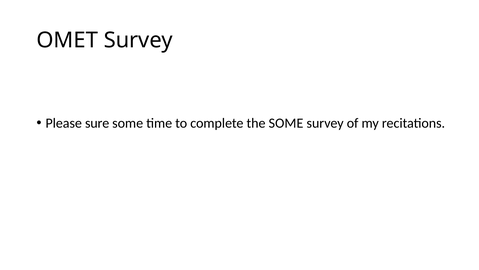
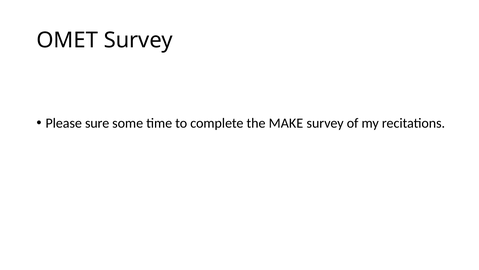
the SOME: SOME -> MAKE
